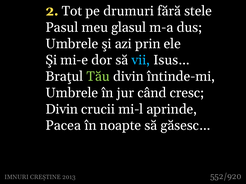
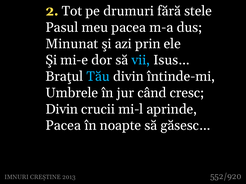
meu glasul: glasul -> pacea
Umbrele at (72, 44): Umbrele -> Minunat
Tău colour: light green -> light blue
